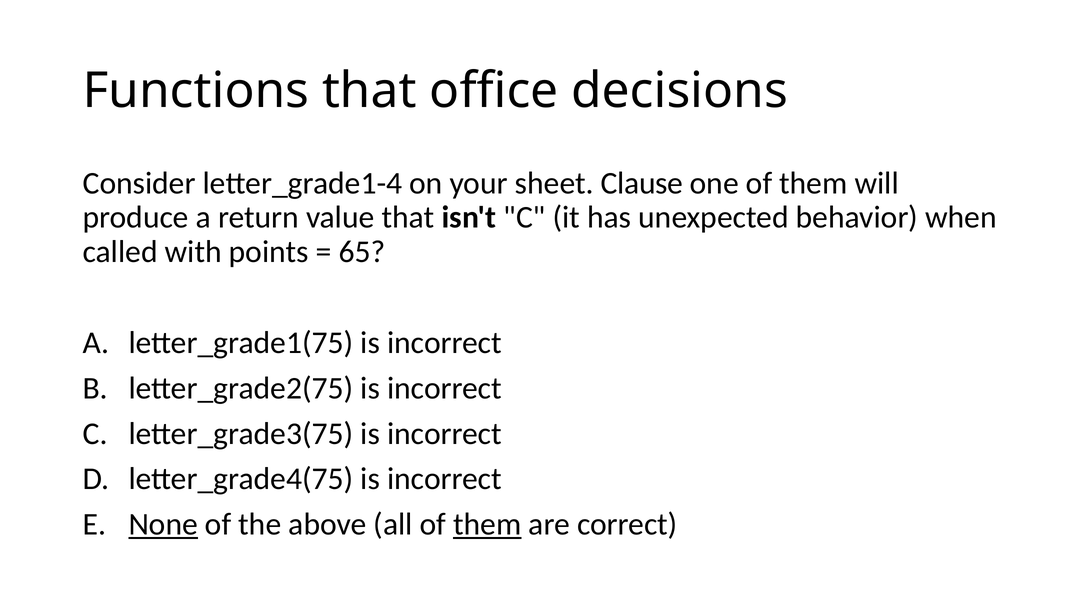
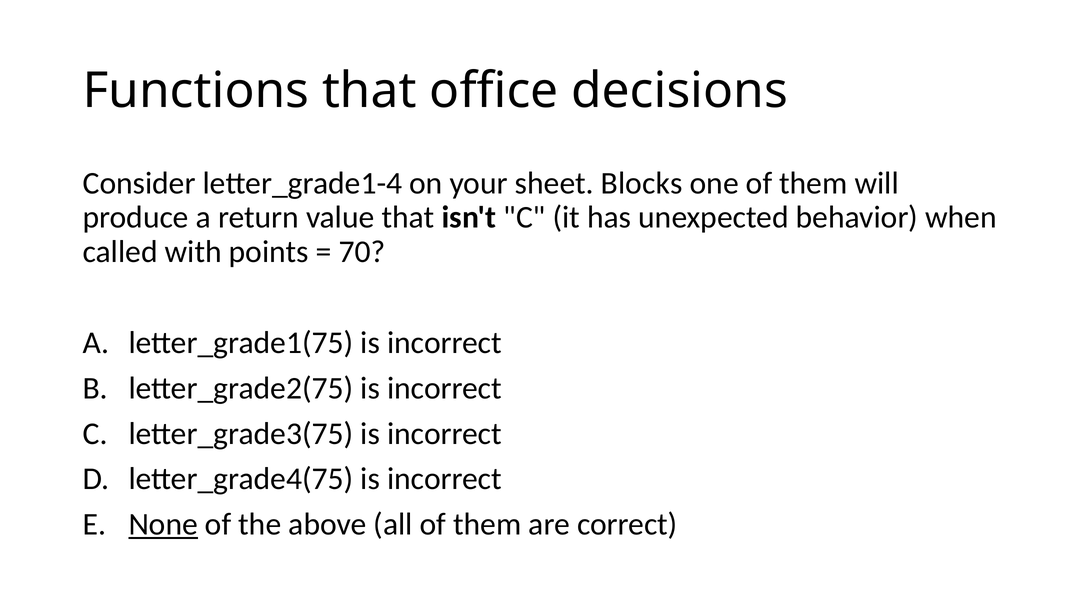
Clause: Clause -> Blocks
65: 65 -> 70
them at (487, 525) underline: present -> none
